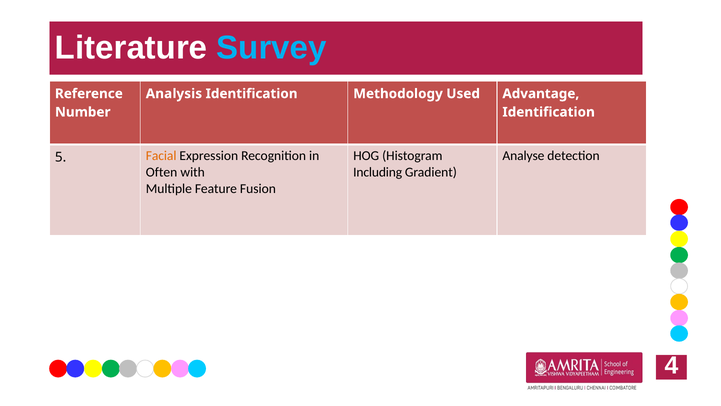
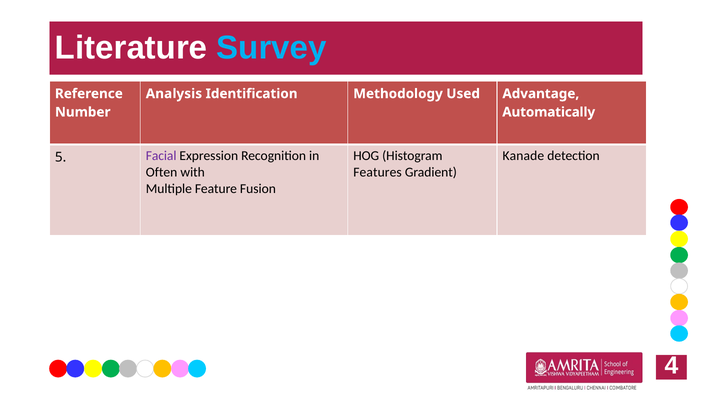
Identification at (549, 112): Identification -> Automatically
Analyse: Analyse -> Kanade
Facial colour: orange -> purple
Including: Including -> Features
